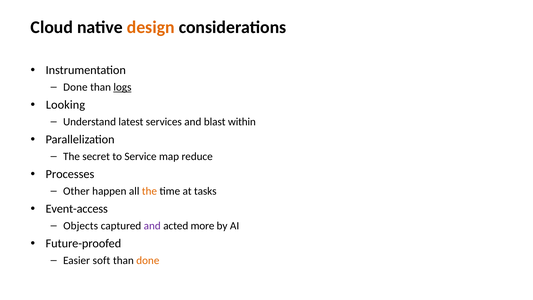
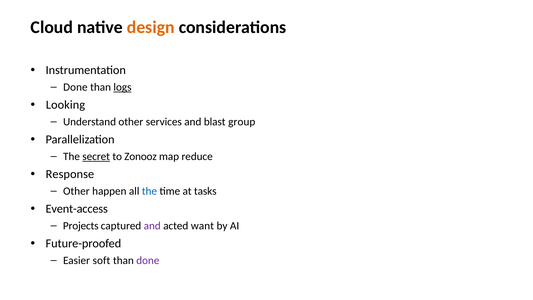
Understand latest: latest -> other
within: within -> group
secret underline: none -> present
Service: Service -> Zonooz
Processes: Processes -> Response
the at (149, 191) colour: orange -> blue
Objects: Objects -> Projects
more: more -> want
done at (148, 260) colour: orange -> purple
